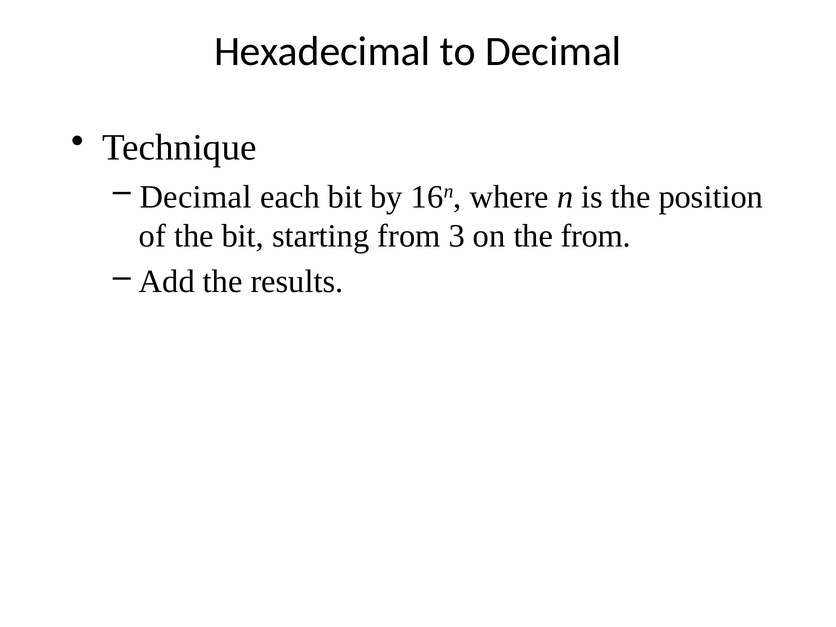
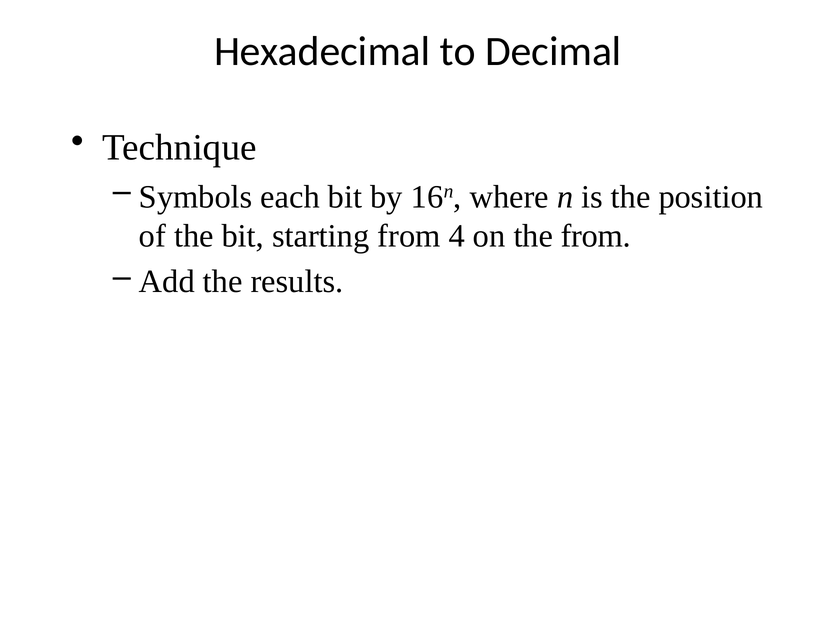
Decimal at (196, 197): Decimal -> Symbols
3: 3 -> 4
